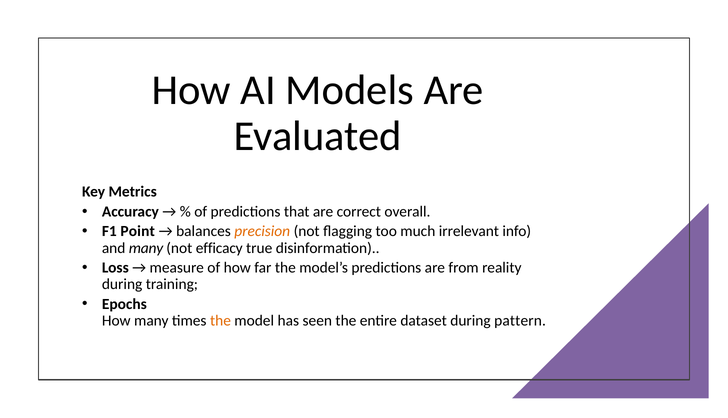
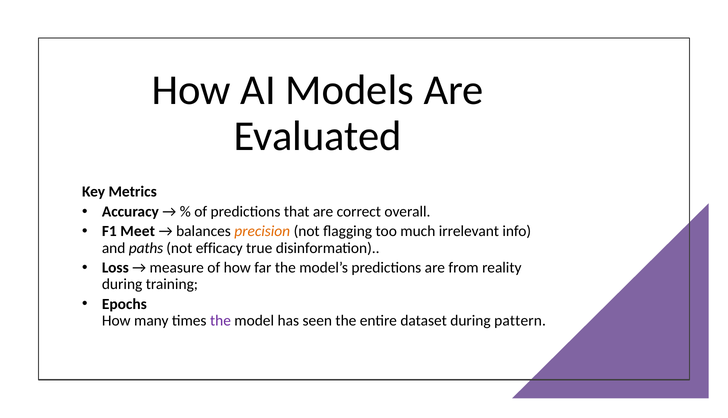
Point: Point -> Meet
and many: many -> paths
the at (220, 321) colour: orange -> purple
